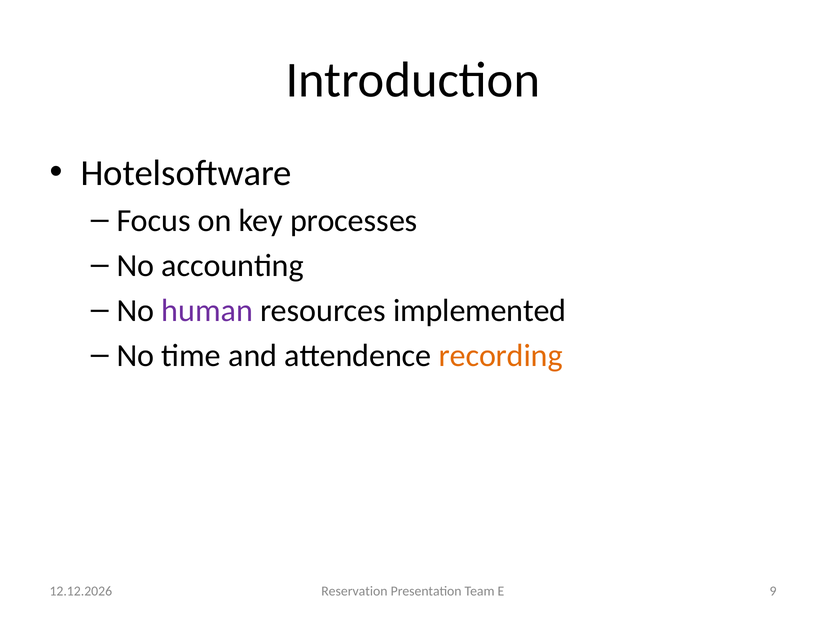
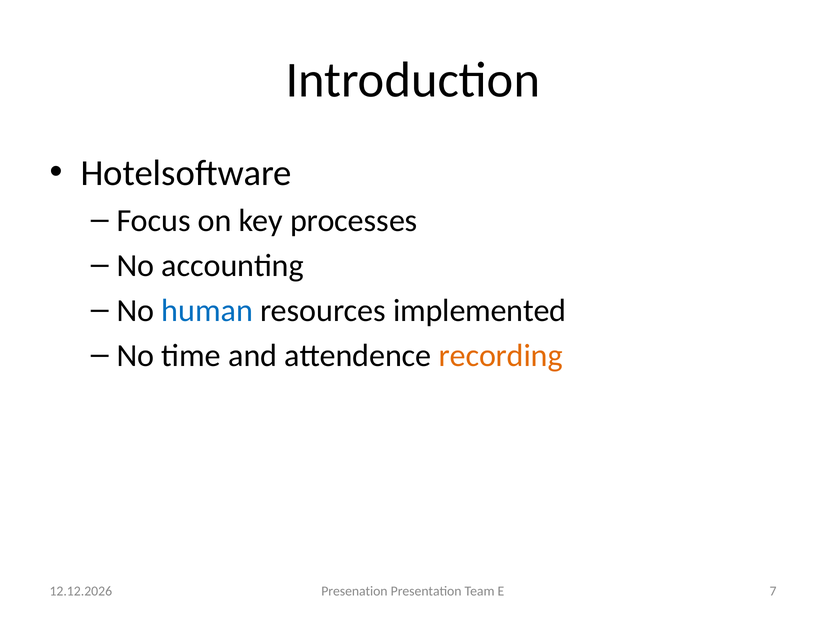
human colour: purple -> blue
Reservation: Reservation -> Presenation
9: 9 -> 7
